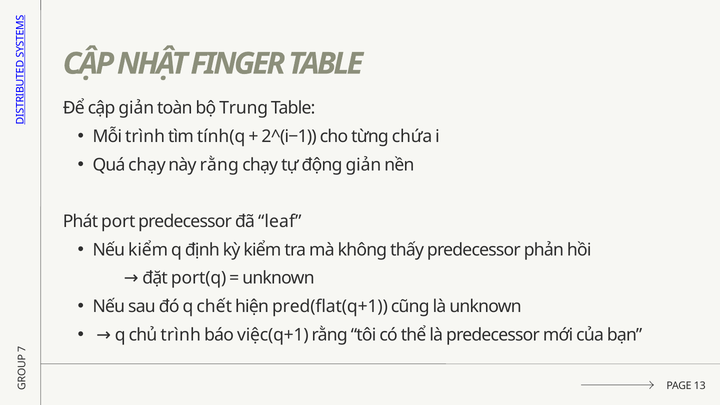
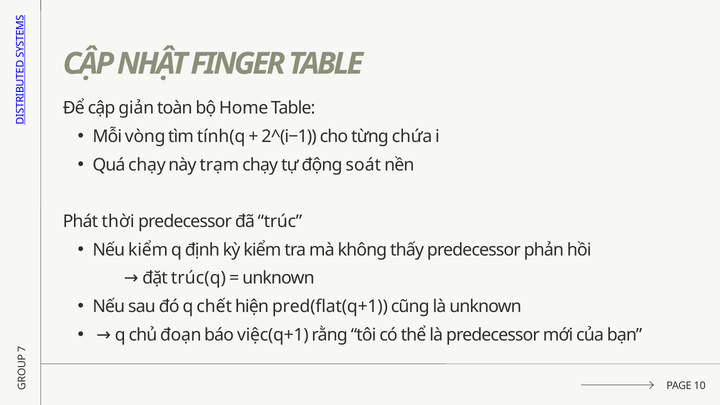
Trung: Trung -> Home
Mỗi trình: trình -> vòng
này rằng: rằng -> trạm
động giản: giản -> soát
port: port -> thời
leaf: leaf -> trúc
port(q: port(q -> trúc(q
chủ trình: trình -> đoạn
13: 13 -> 10
